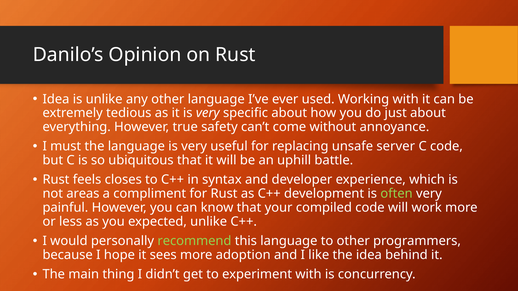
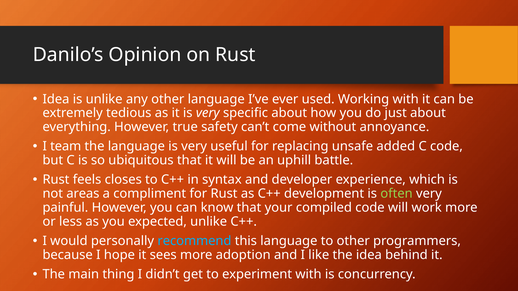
must: must -> team
server: server -> added
recommend colour: light green -> light blue
